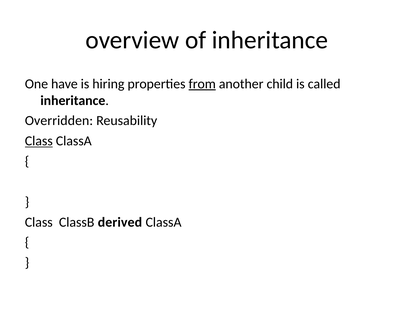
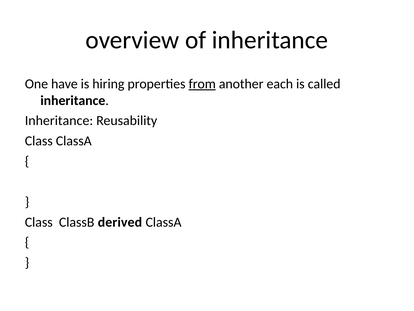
child: child -> each
Overridden at (59, 121): Overridden -> Inheritance
Class at (39, 141) underline: present -> none
